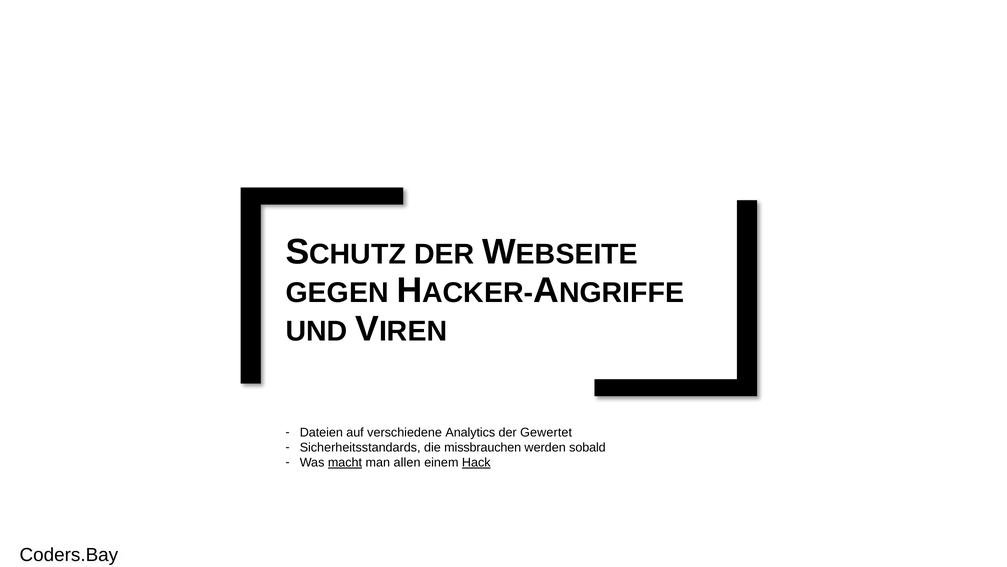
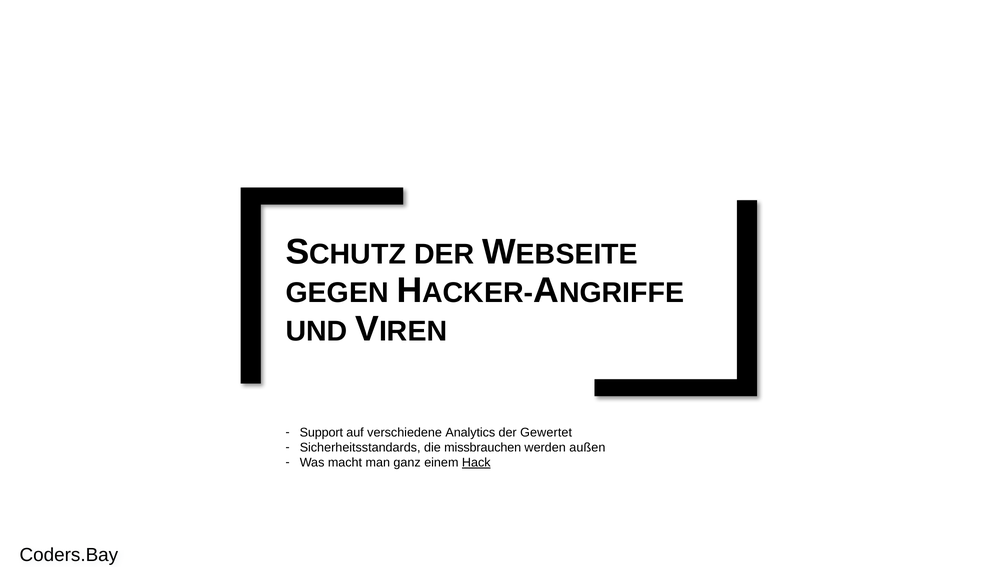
Dateien: Dateien -> Support
sobald: sobald -> außen
macht underline: present -> none
allen: allen -> ganz
